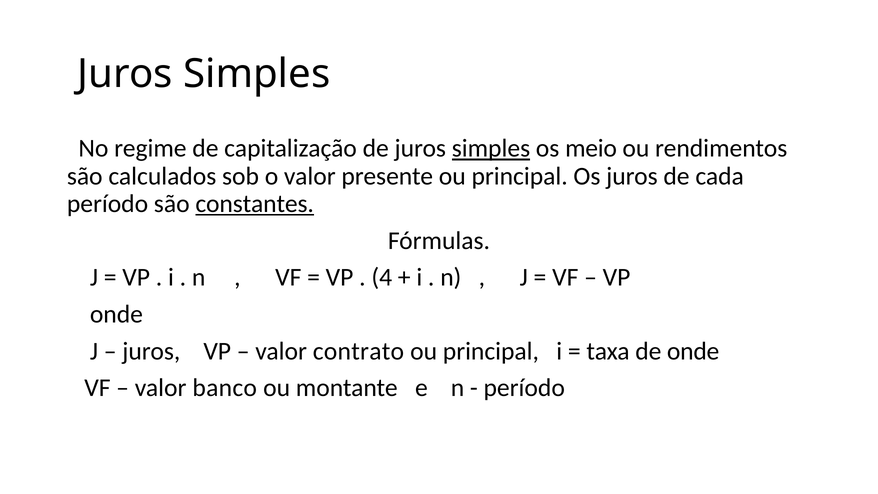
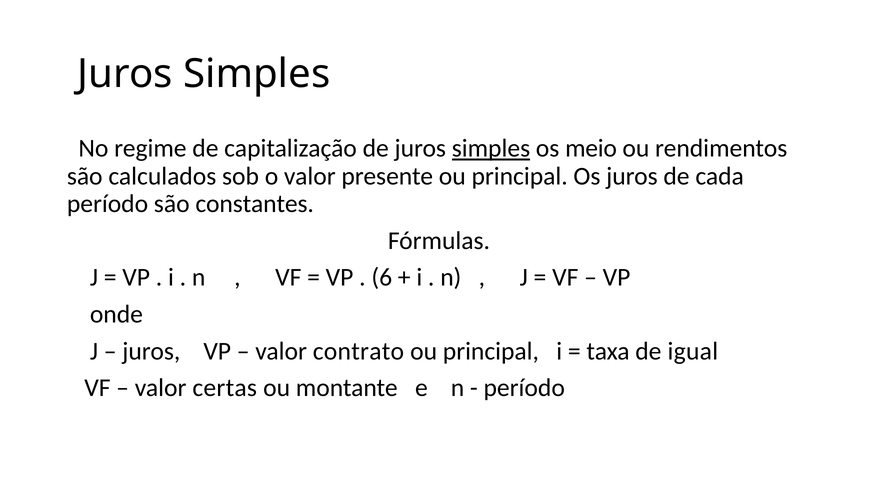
constantes underline: present -> none
4: 4 -> 6
de onde: onde -> igual
banco: banco -> certas
